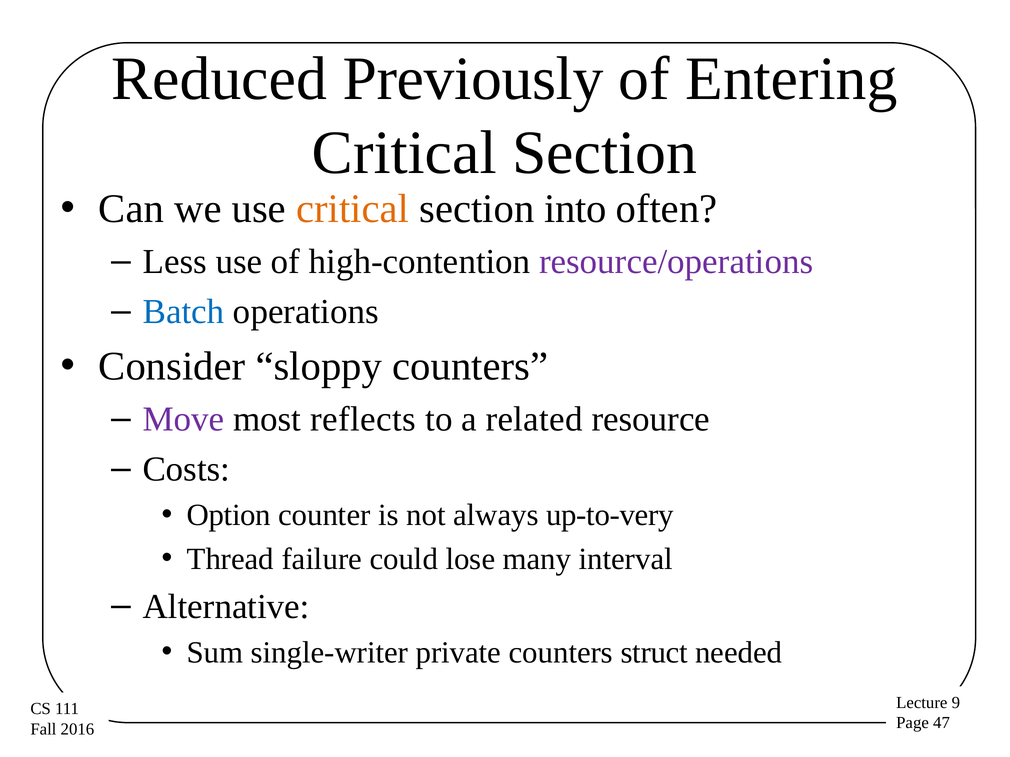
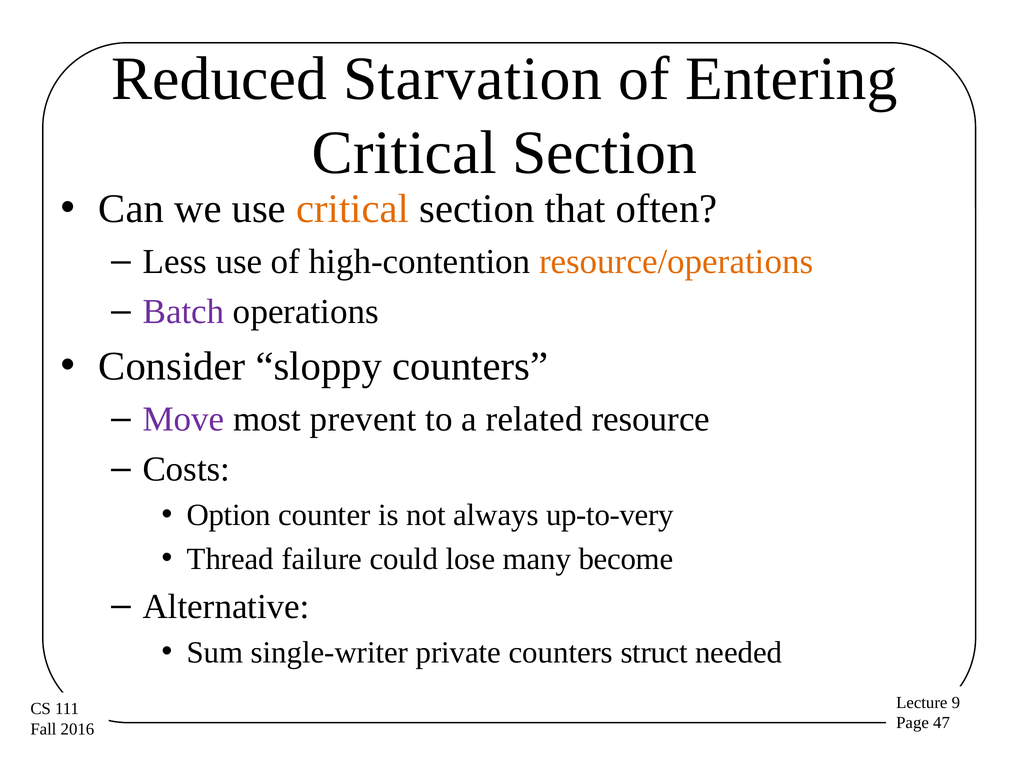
Previously: Previously -> Starvation
into: into -> that
resource/operations colour: purple -> orange
Batch colour: blue -> purple
reflects: reflects -> prevent
interval: interval -> become
